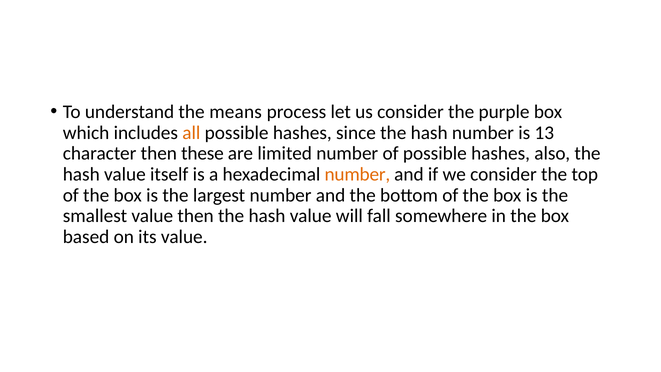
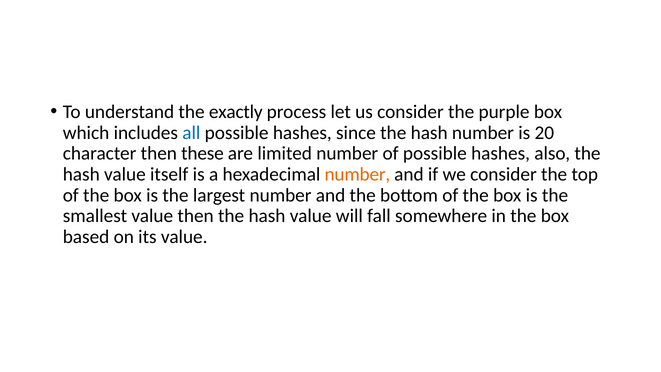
means: means -> exactly
all colour: orange -> blue
13: 13 -> 20
